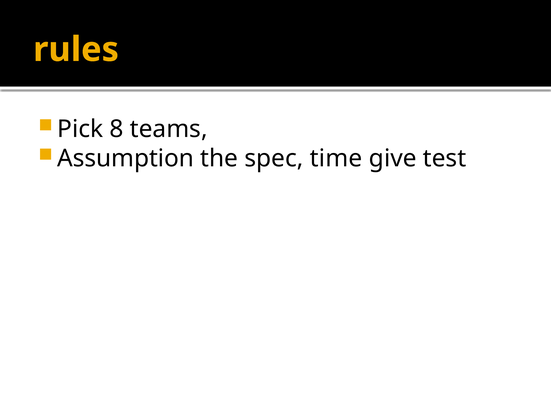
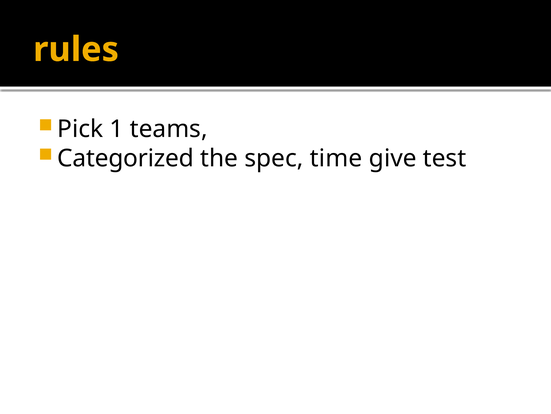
8: 8 -> 1
Assumption: Assumption -> Categorized
